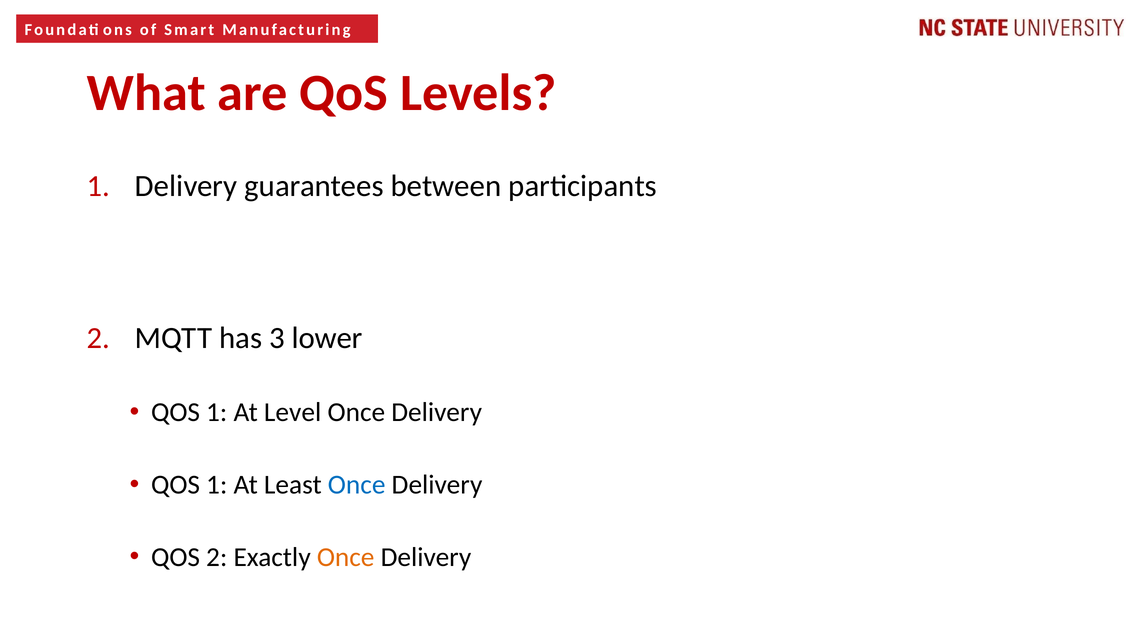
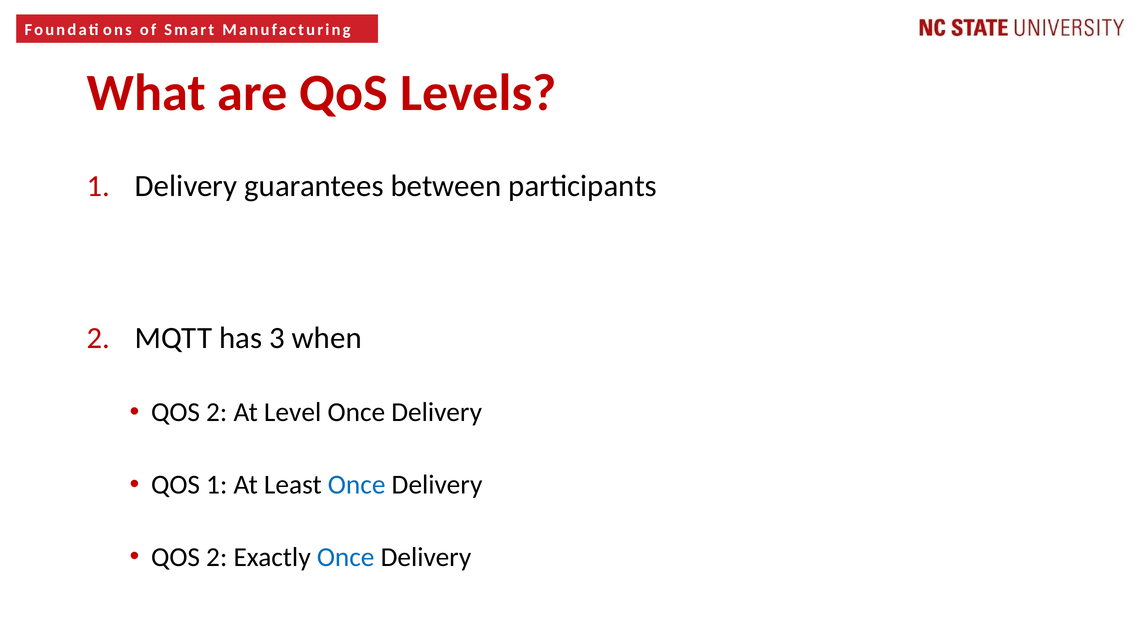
lower: lower -> when
1 at (217, 412): 1 -> 2
Once at (346, 557) colour: orange -> blue
